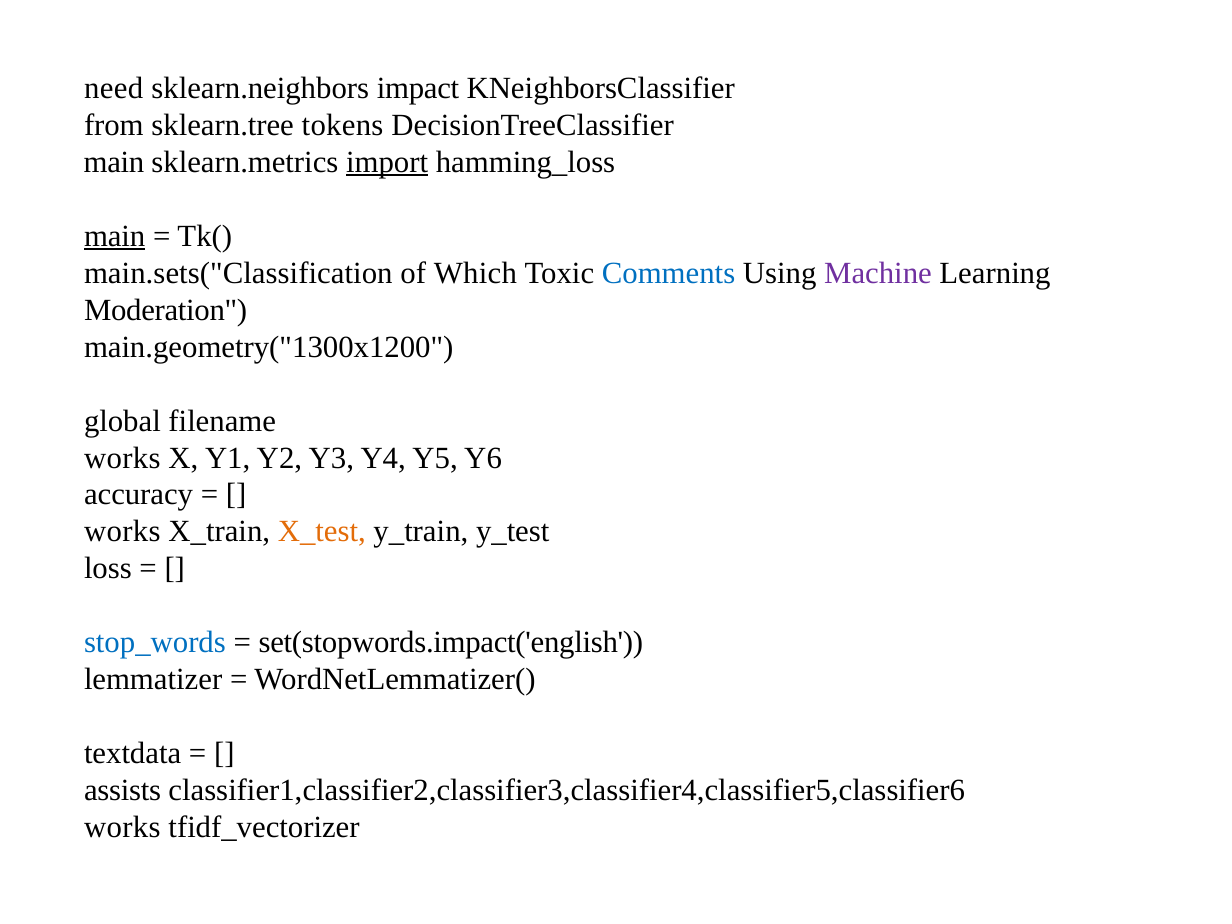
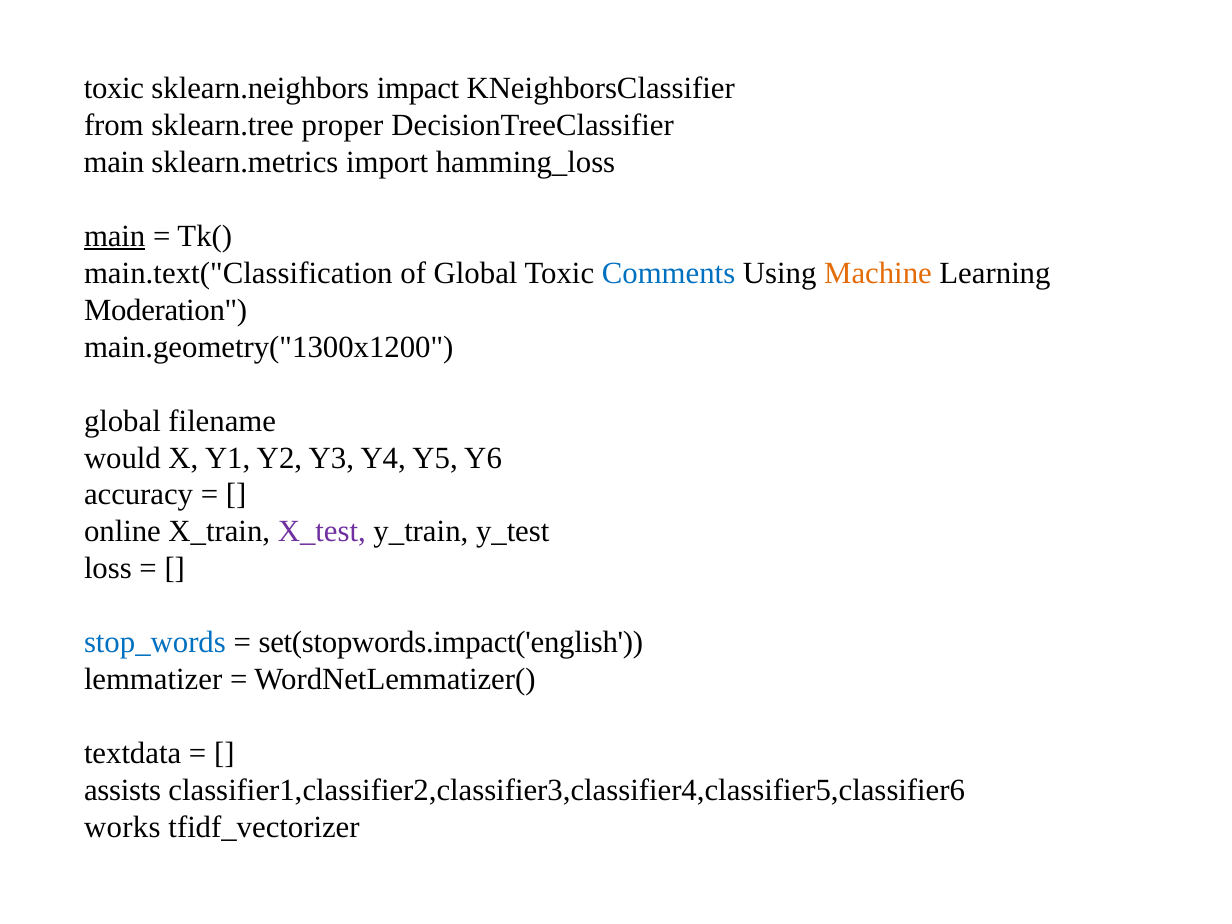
need at (114, 88): need -> toxic
tokens: tokens -> proper
import underline: present -> none
main.sets("Classification: main.sets("Classification -> main.text("Classification
of Which: Which -> Global
Machine colour: purple -> orange
works at (122, 458): works -> would
works at (122, 532): works -> online
X_test colour: orange -> purple
